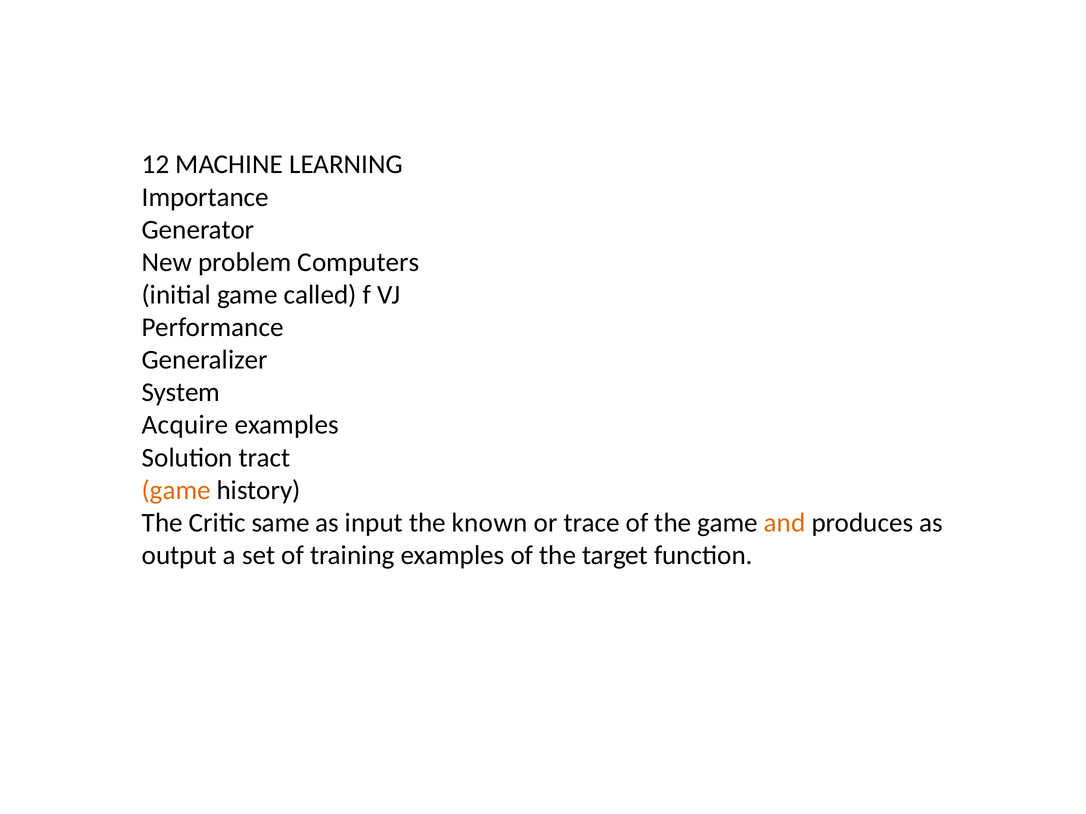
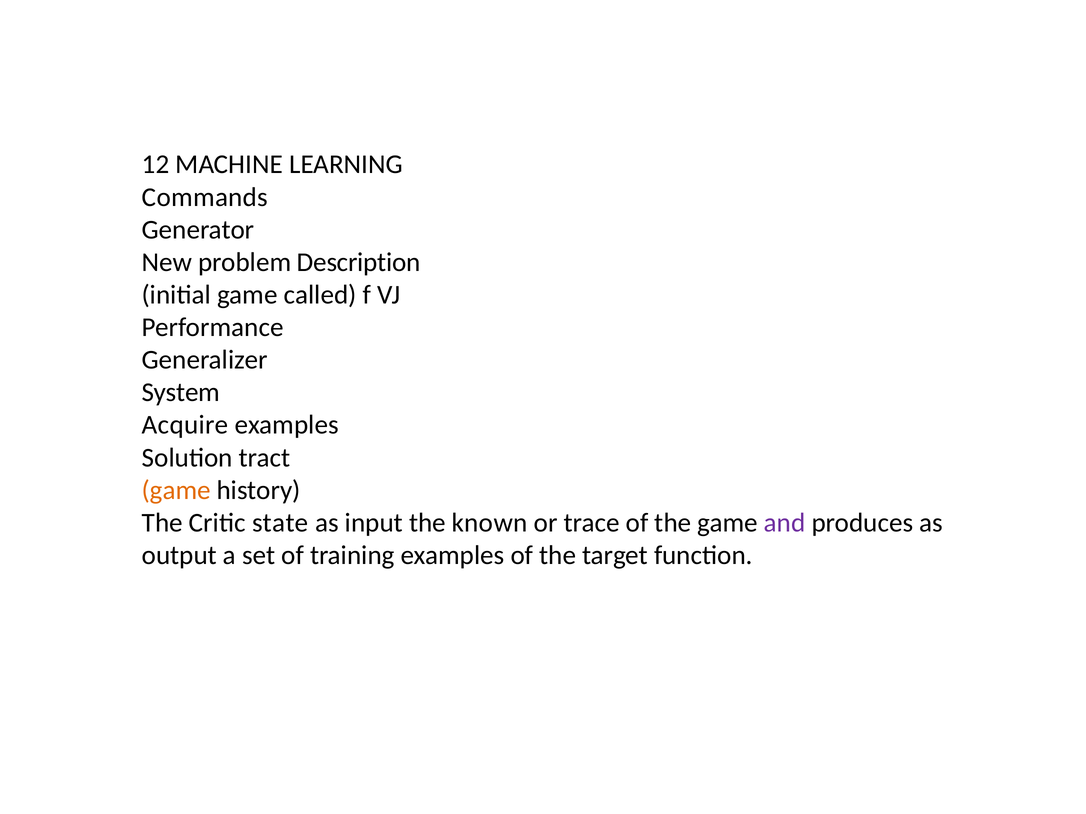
Importance: Importance -> Commands
Computers: Computers -> Description
same: same -> state
and colour: orange -> purple
